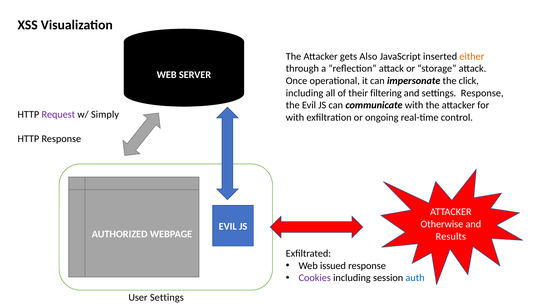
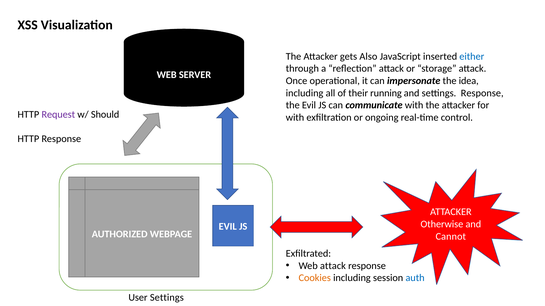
either colour: orange -> blue
click: click -> idea
filtering: filtering -> running
Simply: Simply -> Should
Results: Results -> Cannot
Web issued: issued -> attack
Cookies colour: purple -> orange
